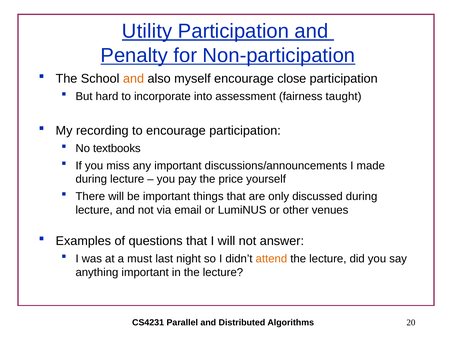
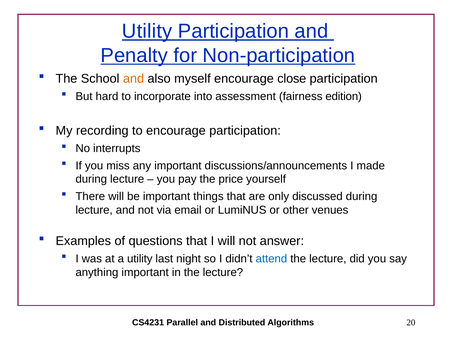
taught: taught -> edition
textbooks: textbooks -> interrupts
a must: must -> utility
attend colour: orange -> blue
